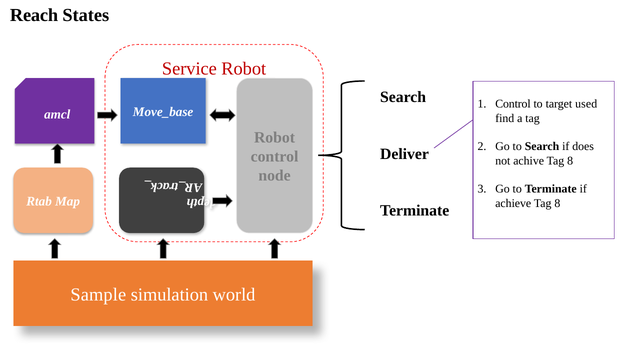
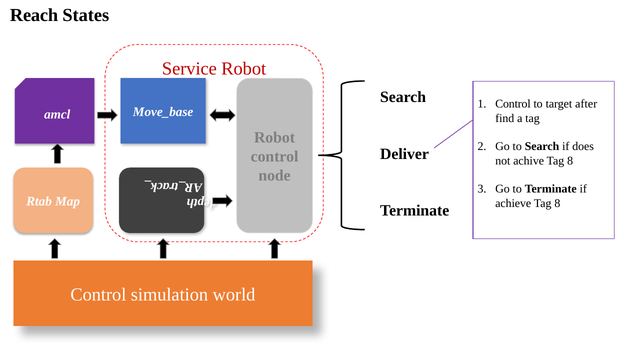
used: used -> after
Sample at (98, 294): Sample -> Control
